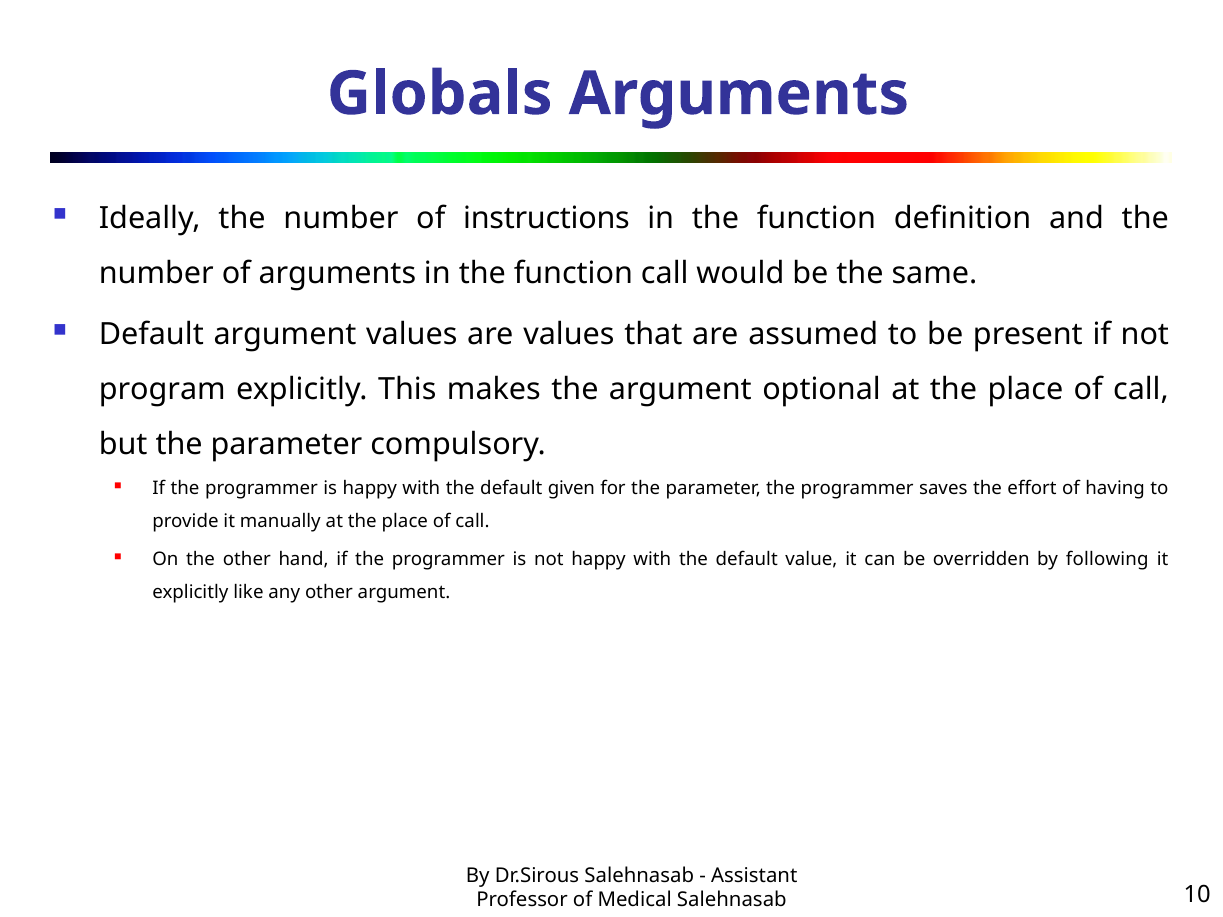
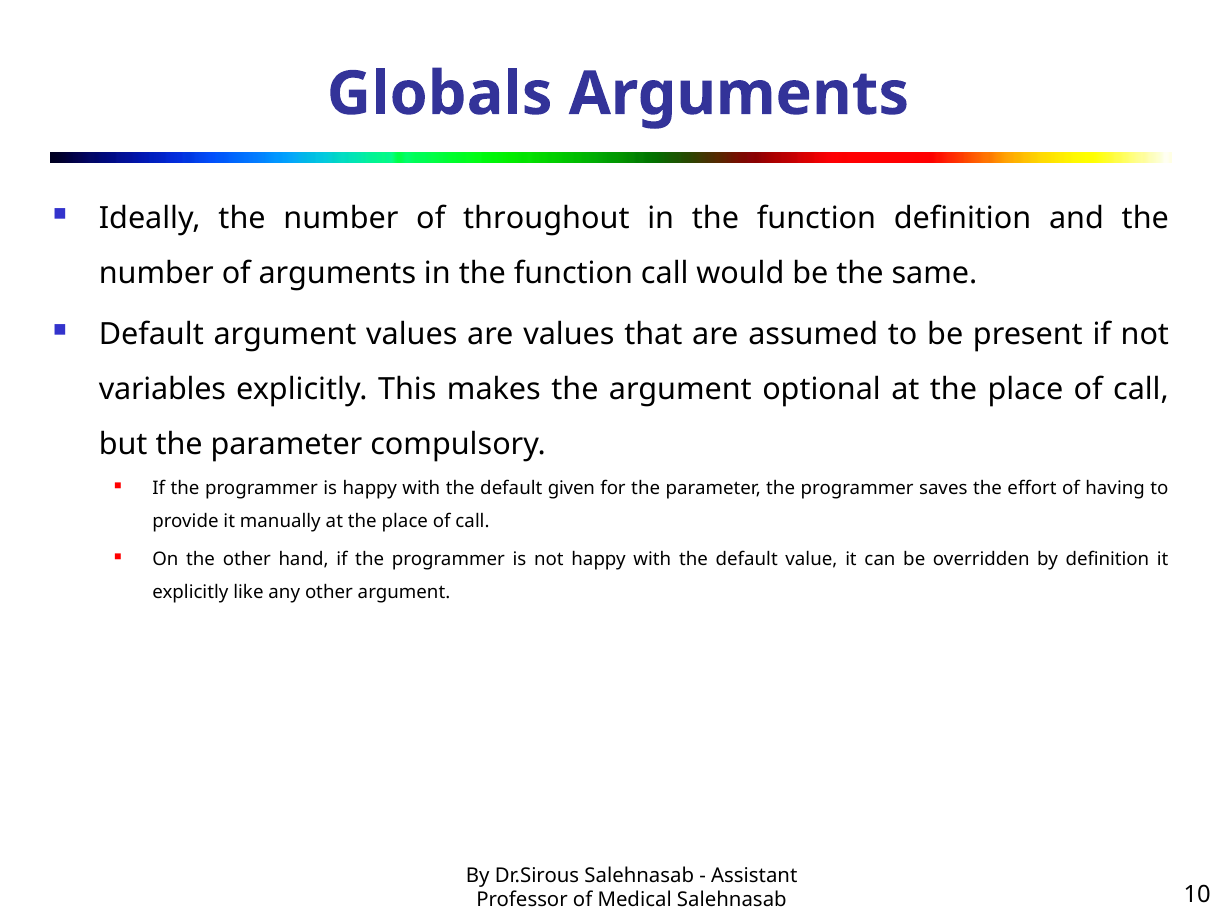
instructions: instructions -> throughout
program: program -> variables
by following: following -> definition
